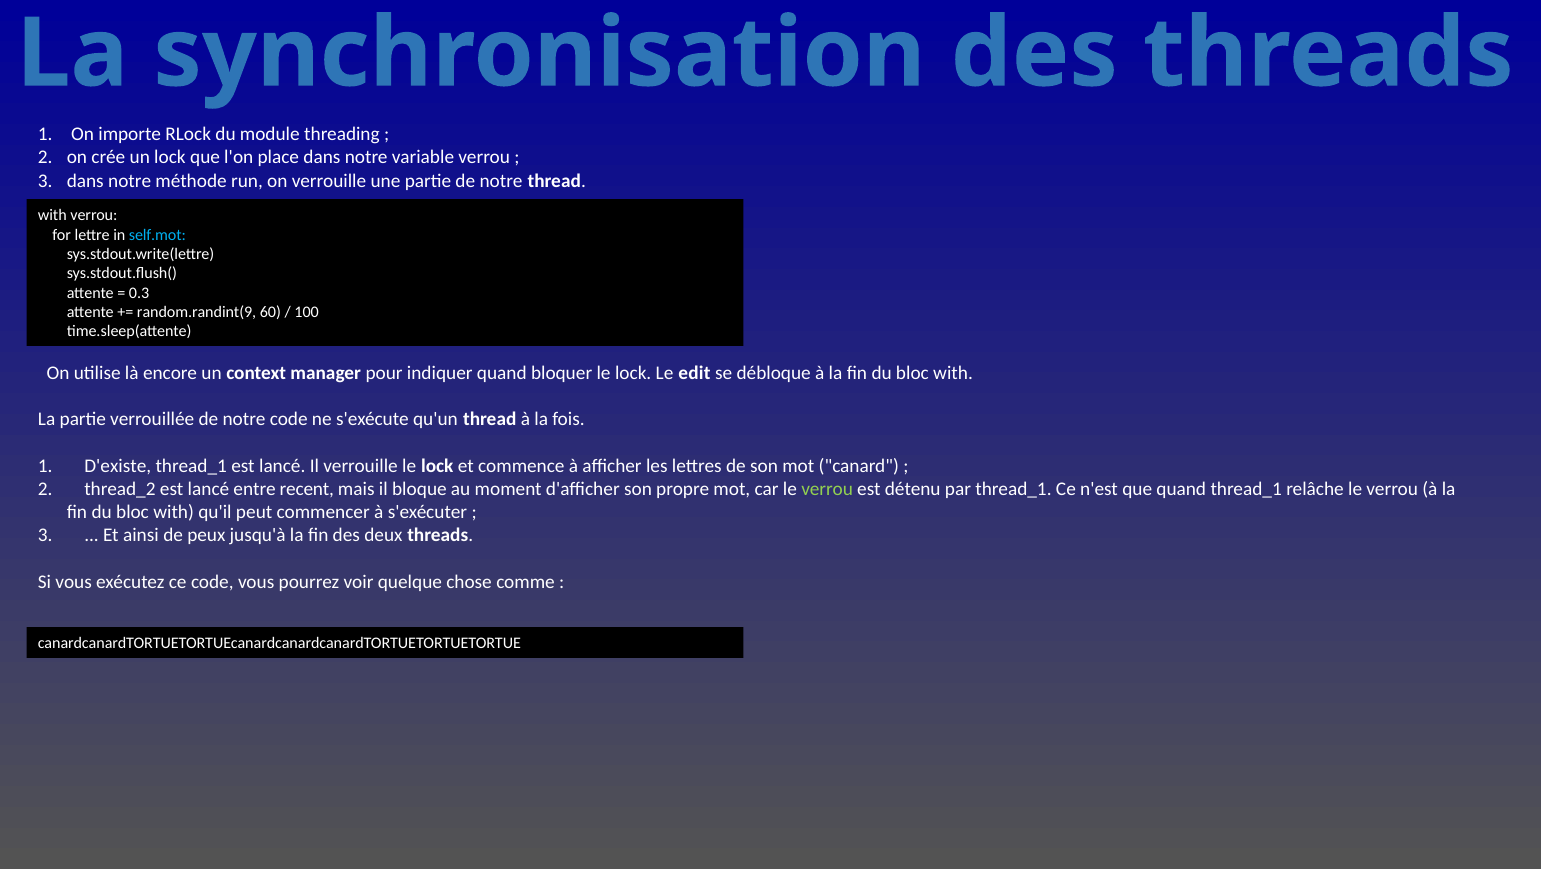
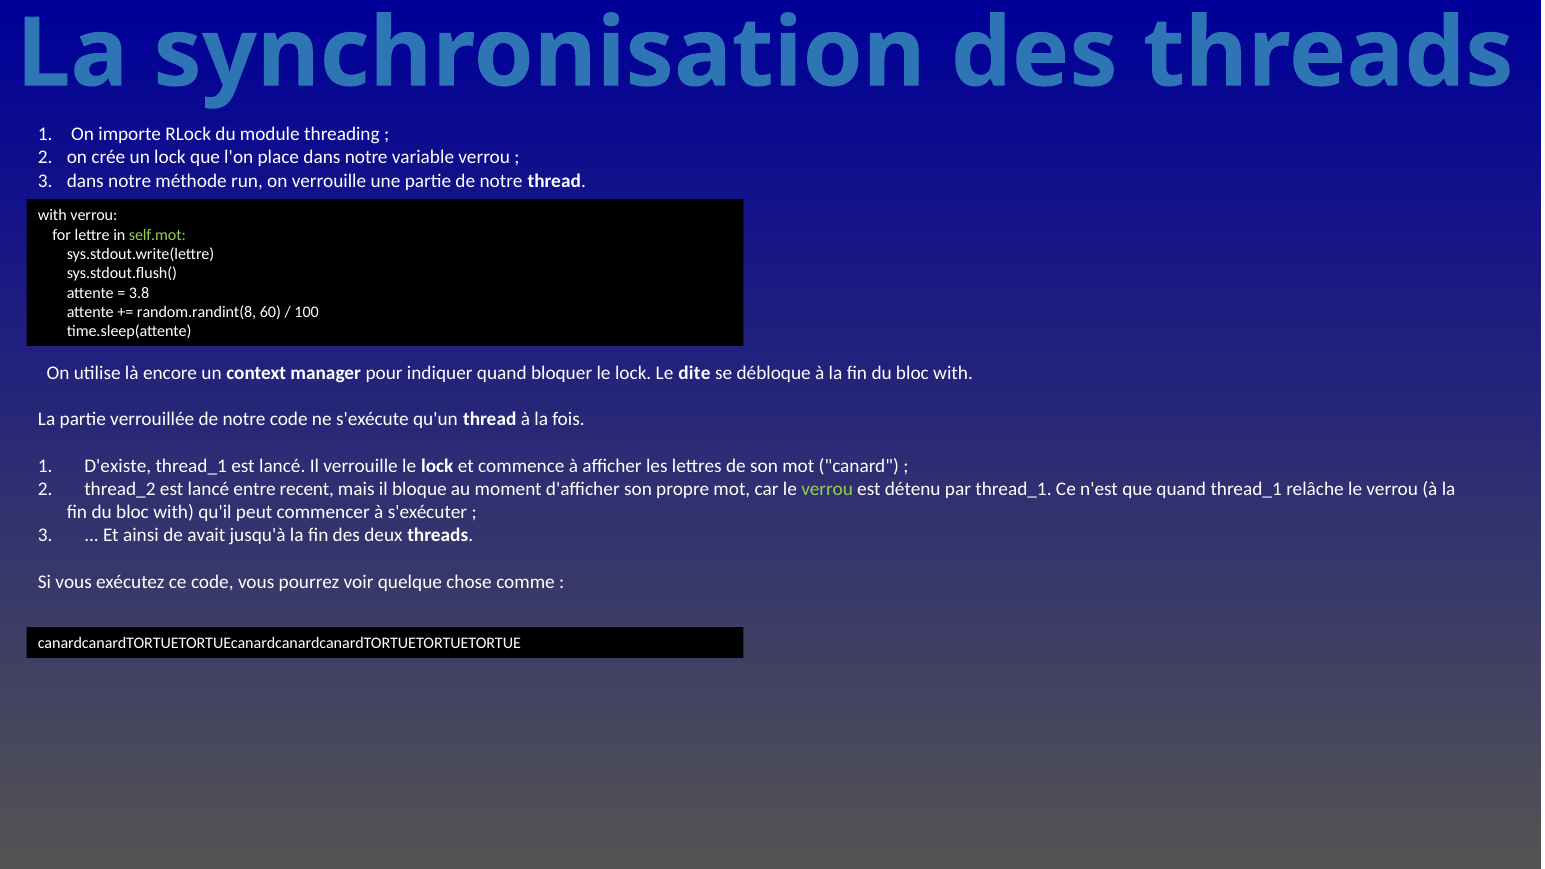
self.mot colour: light blue -> light green
0.3: 0.3 -> 3.8
random.randint(9: random.randint(9 -> random.randint(8
edit: edit -> dite
peux: peux -> avait
